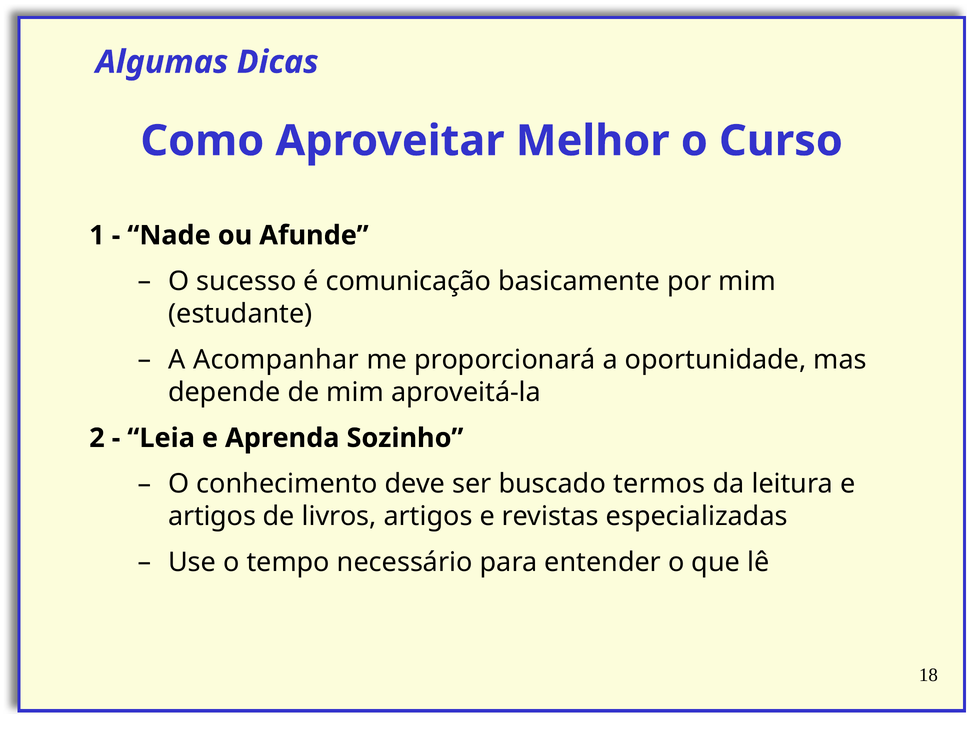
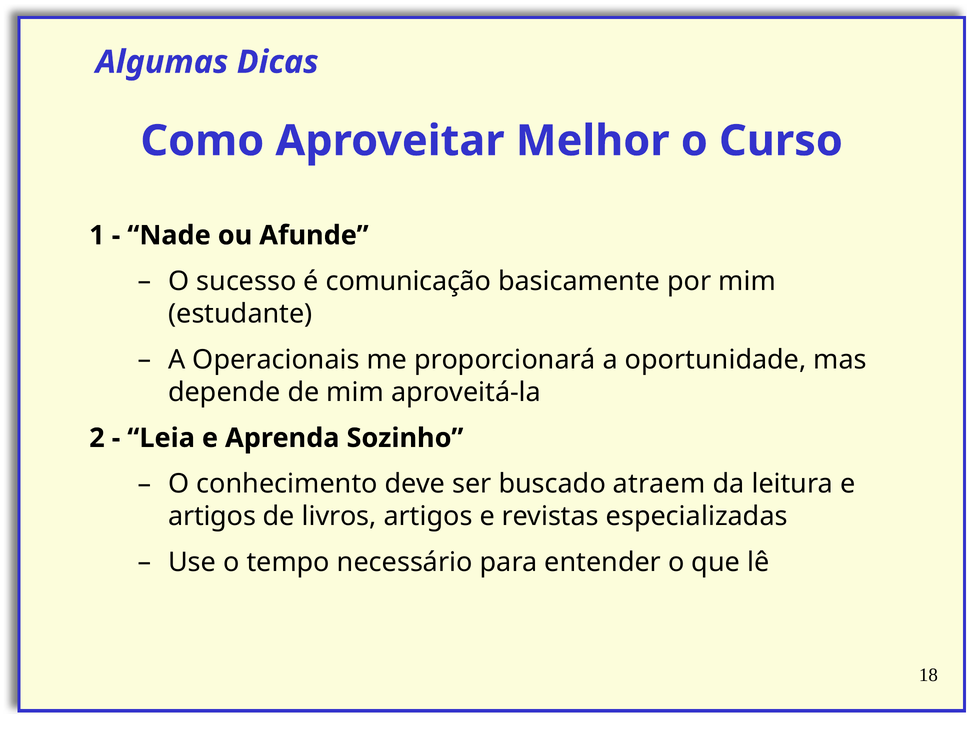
Acompanhar: Acompanhar -> Operacionais
termos: termos -> atraem
